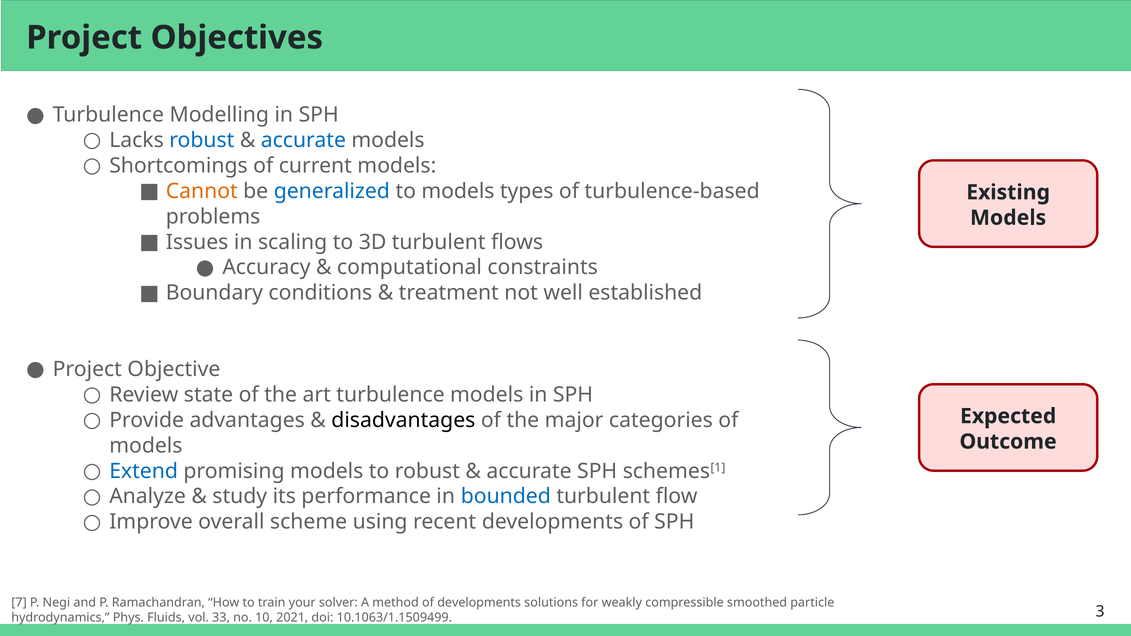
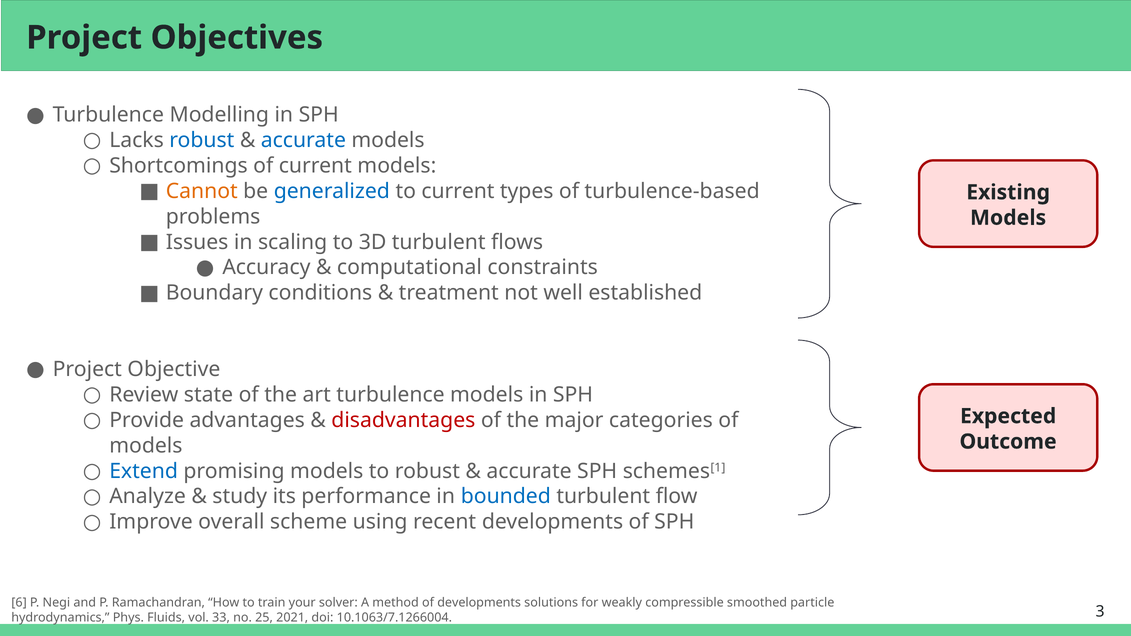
to models: models -> current
disadvantages colour: black -> red
7: 7 -> 6
10: 10 -> 25
10.1063/1.1509499: 10.1063/1.1509499 -> 10.1063/7.1266004
